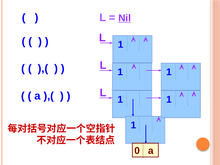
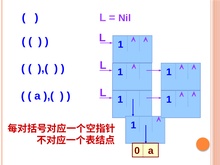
Nil underline: present -> none
